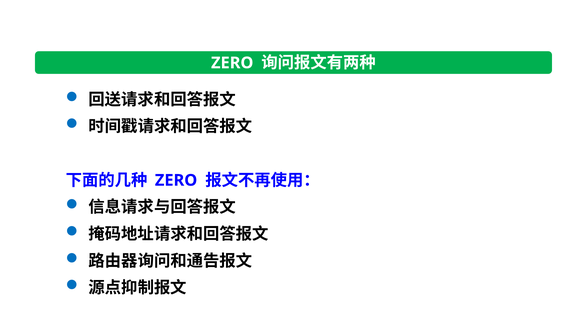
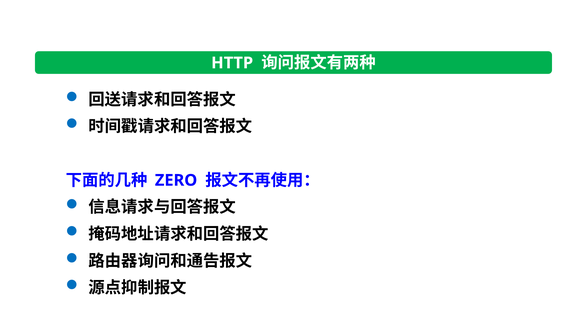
ZERO at (232, 63): ZERO -> HTTP
